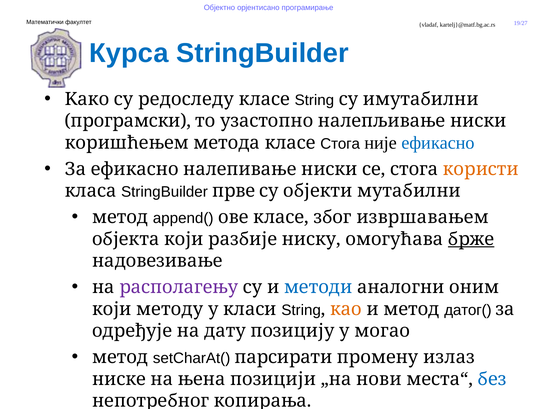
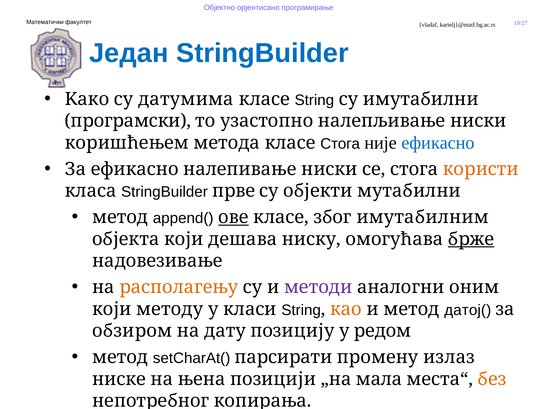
Курса: Курса -> Један
редоследу: редоследу -> датумима
ове underline: none -> present
извршавањем: извршавањем -> имутабилним
разбије: разбије -> дешава
располагењу colour: purple -> orange
методи colour: blue -> purple
датог(: датог( -> датој(
одређује: одређује -> обзиром
могао: могао -> редом
нови: нови -> мала
без colour: blue -> orange
